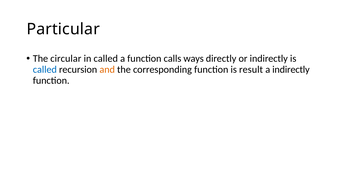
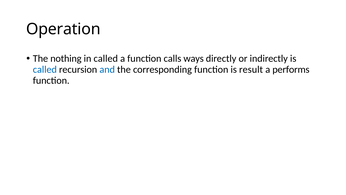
Particular: Particular -> Operation
circular: circular -> nothing
and colour: orange -> blue
a indirectly: indirectly -> performs
